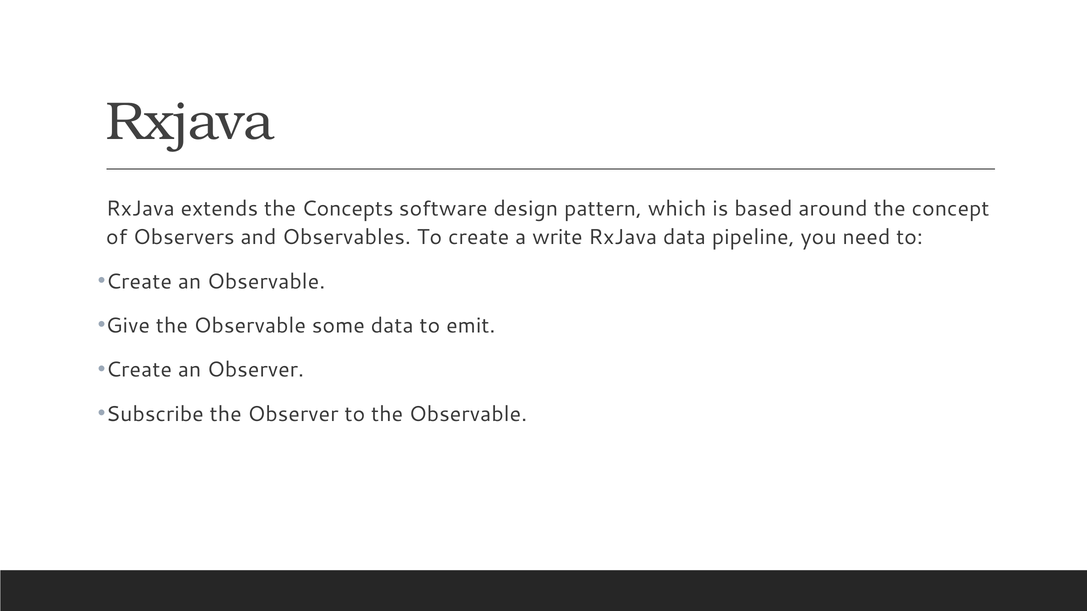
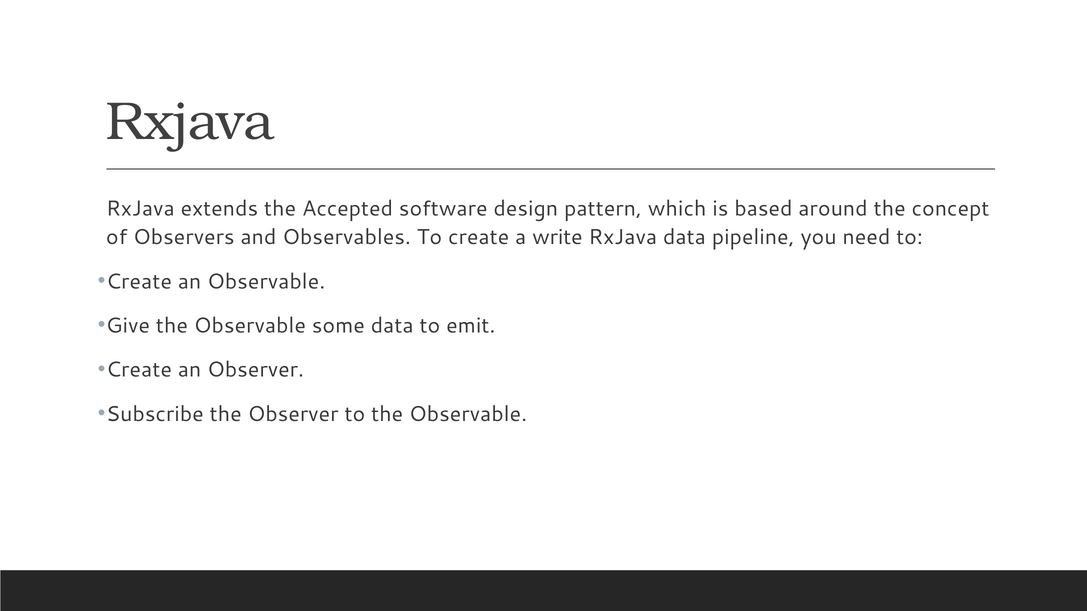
Concepts: Concepts -> Accepted
